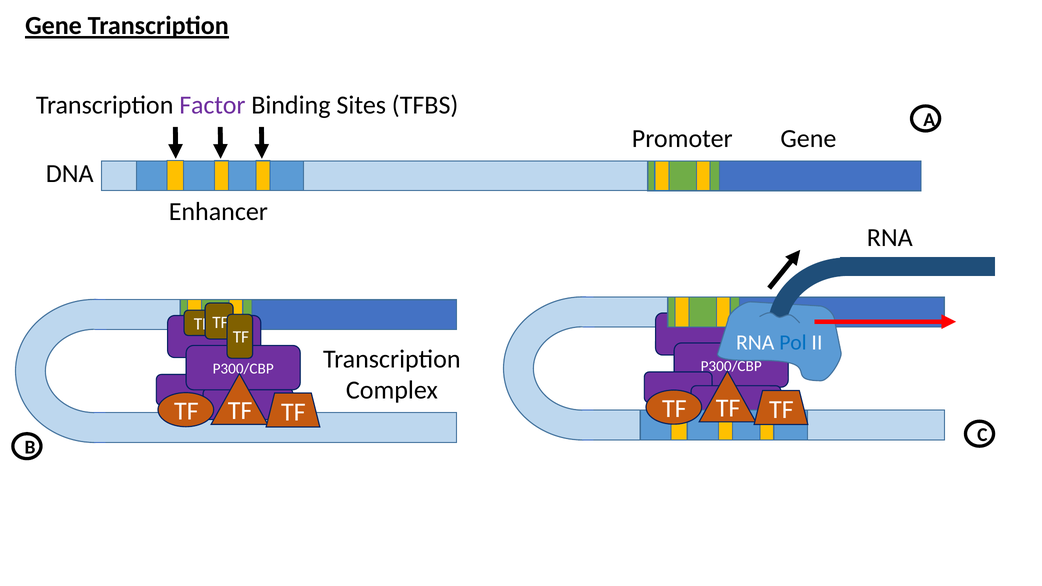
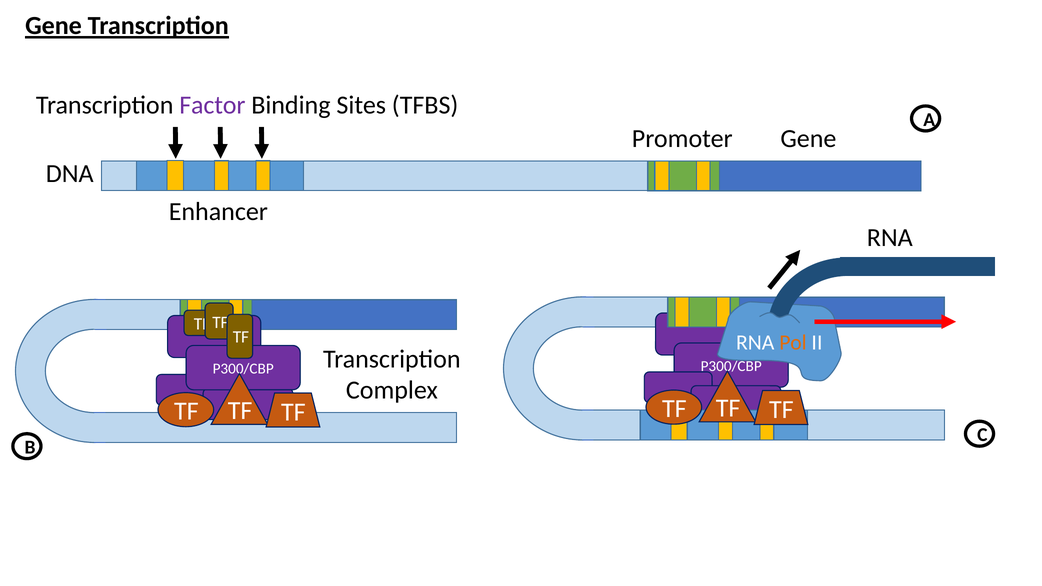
Pol colour: blue -> orange
